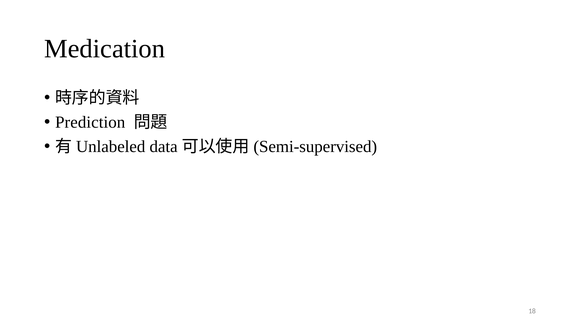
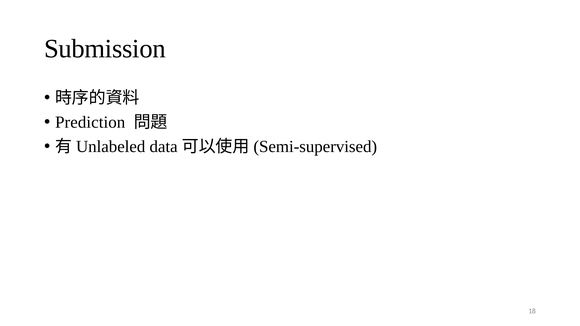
Medication: Medication -> Submission
